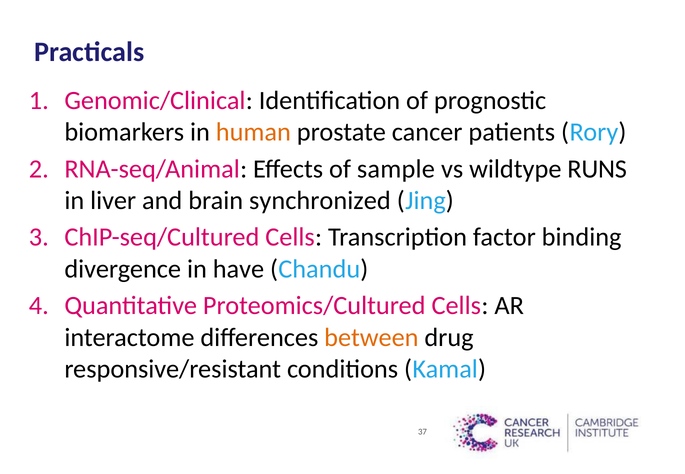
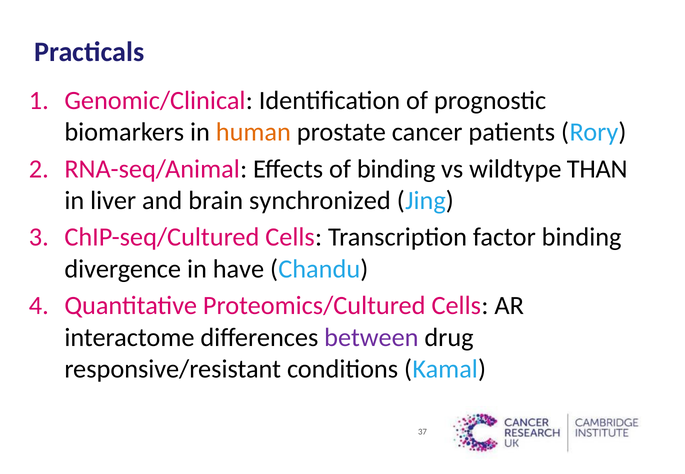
of sample: sample -> binding
RUNS: RUNS -> THAN
between colour: orange -> purple
